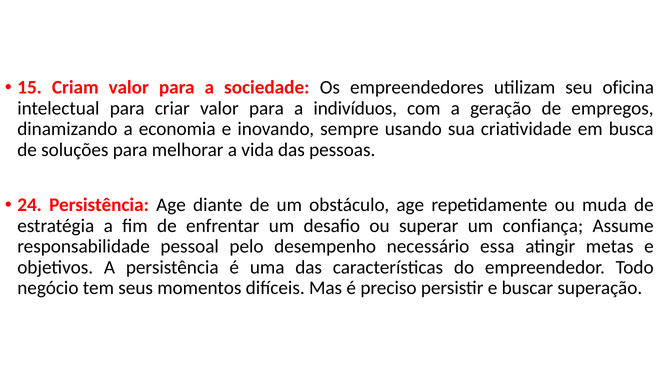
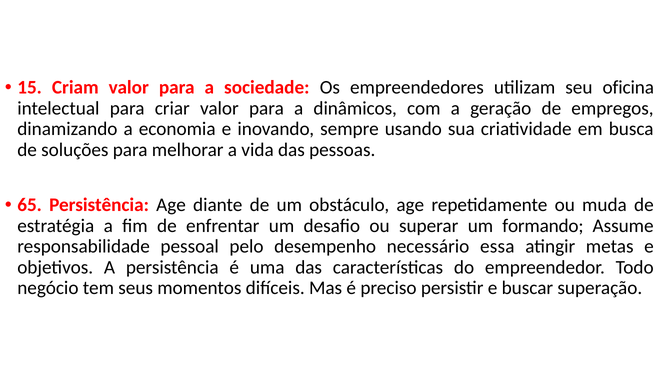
indivíduos: indivíduos -> dinâmicos
24: 24 -> 65
confiança: confiança -> formando
